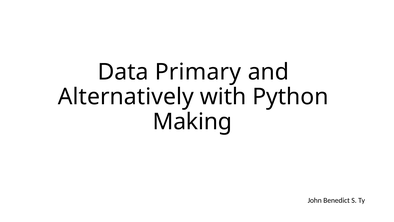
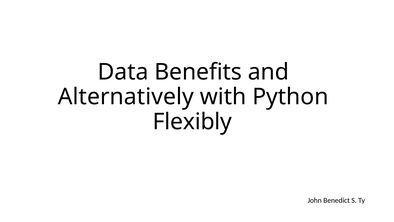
Primary: Primary -> Benefits
Making: Making -> Flexibly
